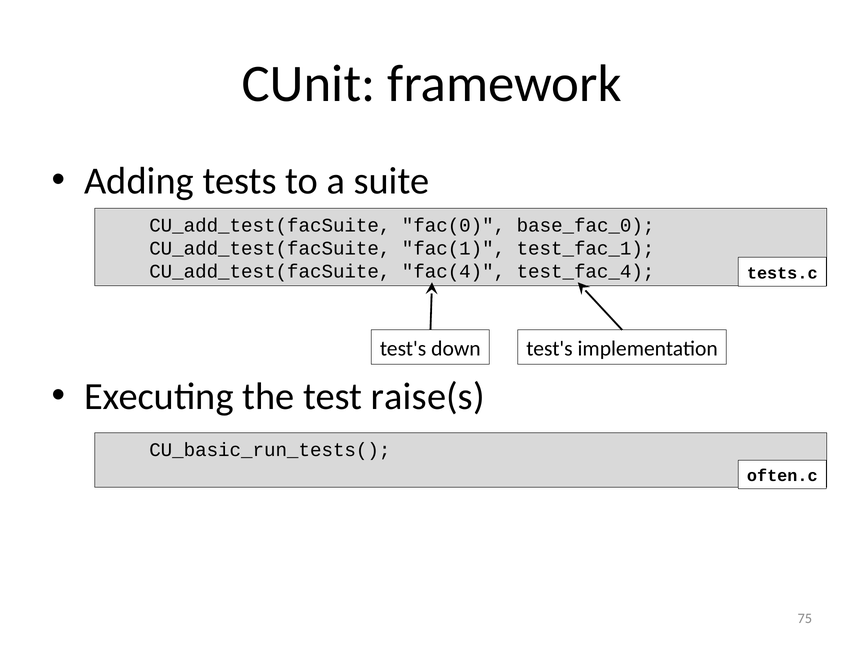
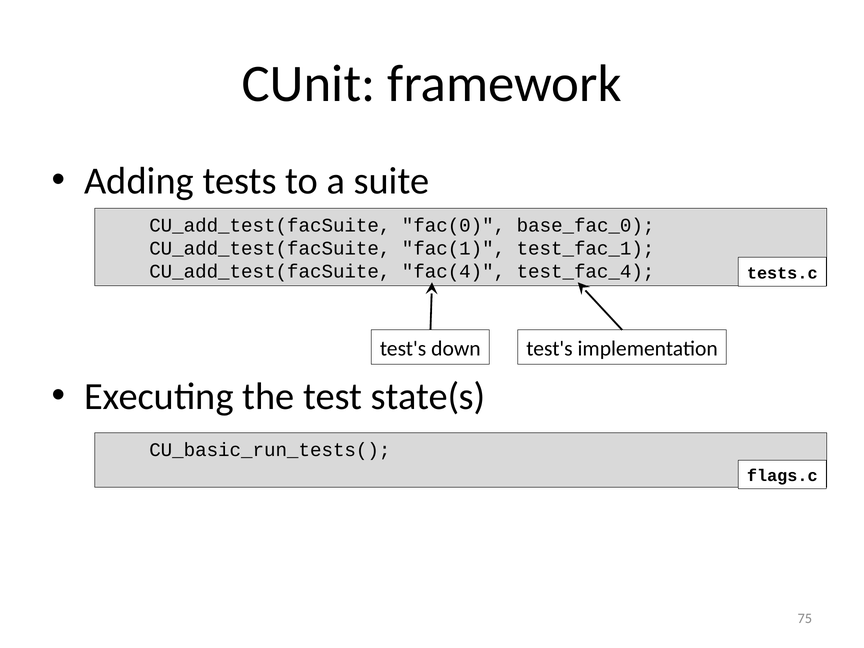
raise(s: raise(s -> state(s
often.c: often.c -> flags.c
